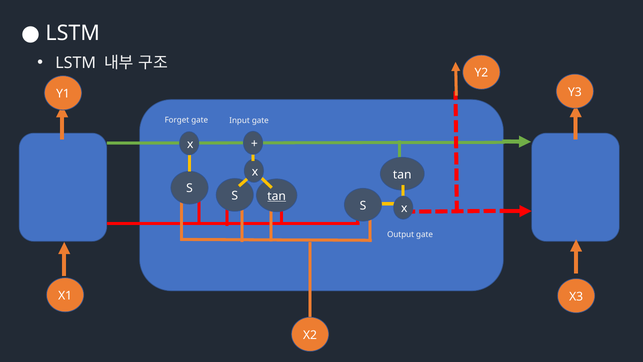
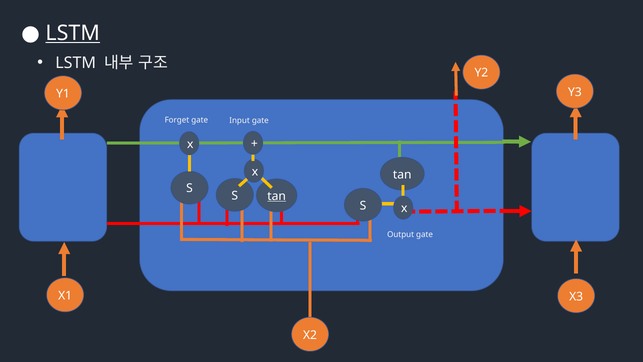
LSTM at (73, 33) underline: none -> present
